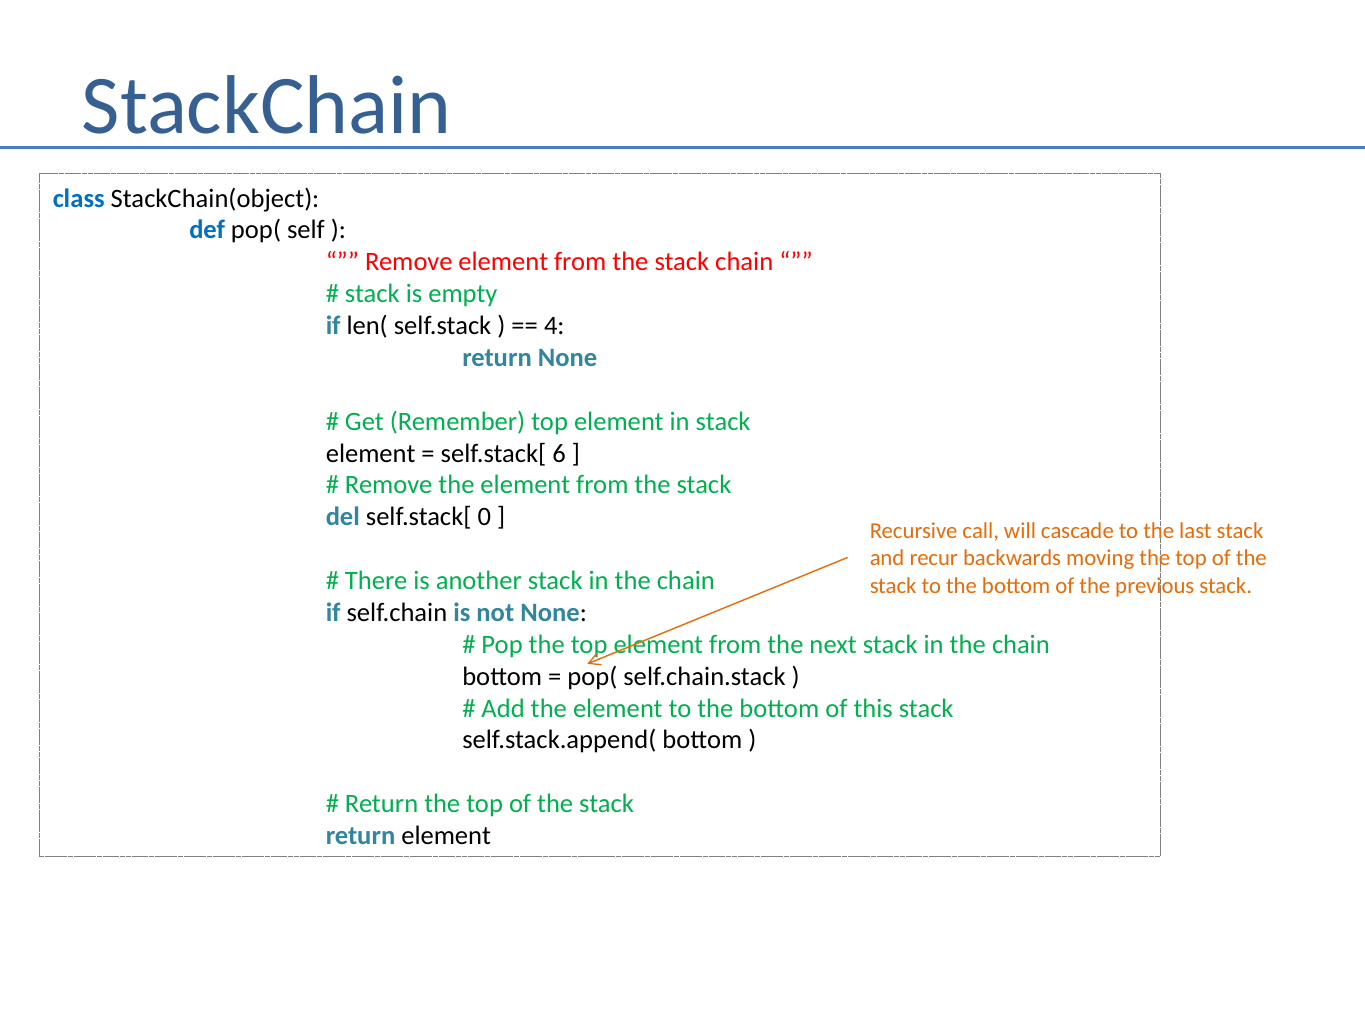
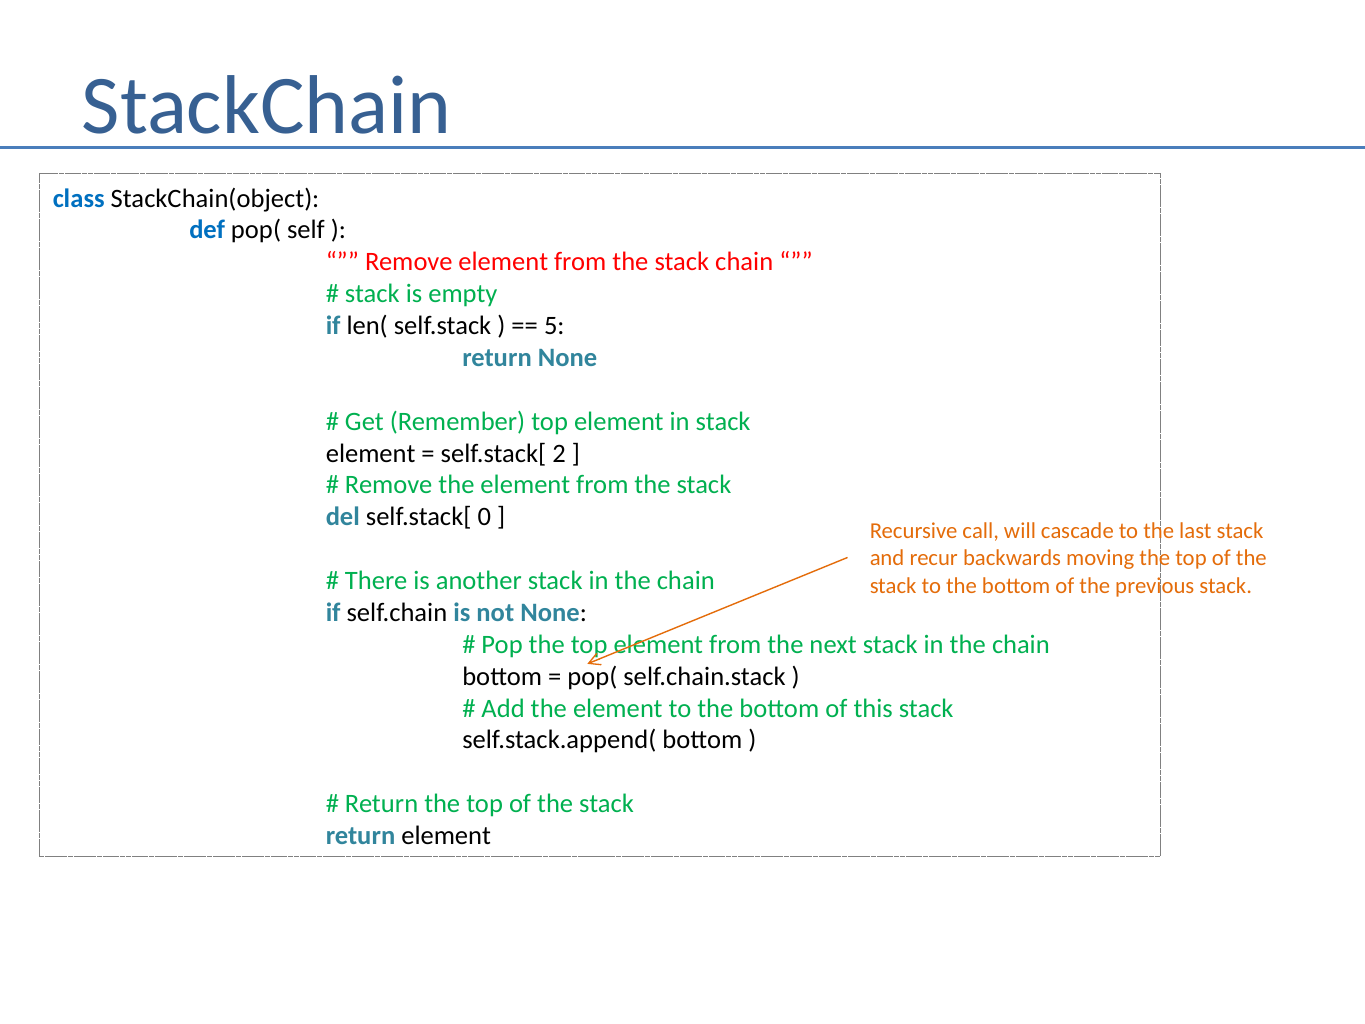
4: 4 -> 5
6: 6 -> 2
